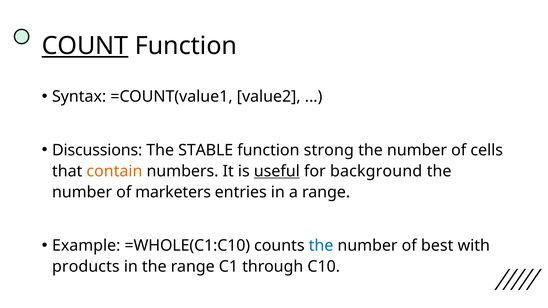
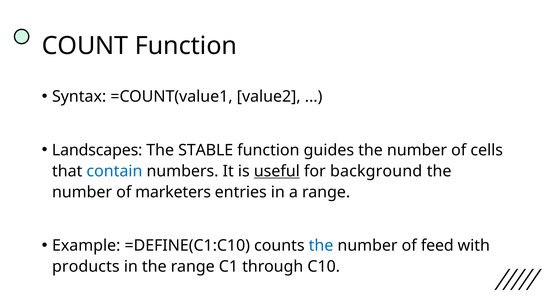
COUNT underline: present -> none
Discussions: Discussions -> Landscapes
strong: strong -> guides
contain colour: orange -> blue
=WHOLE(C1:C10: =WHOLE(C1:C10 -> =DEFINE(C1:C10
best: best -> feed
